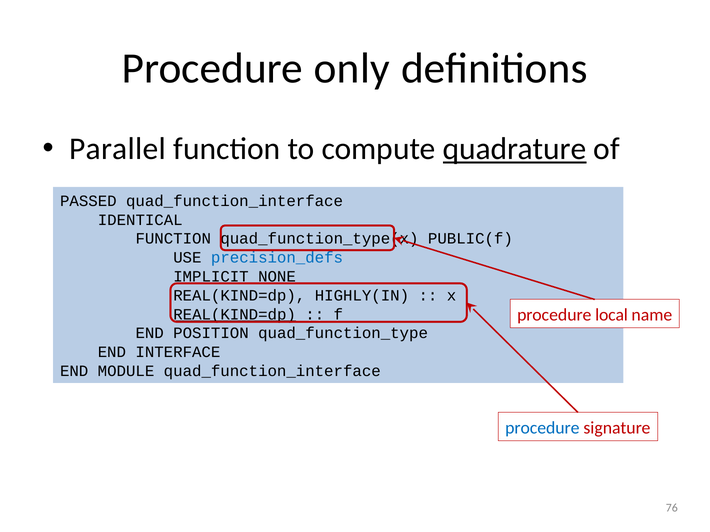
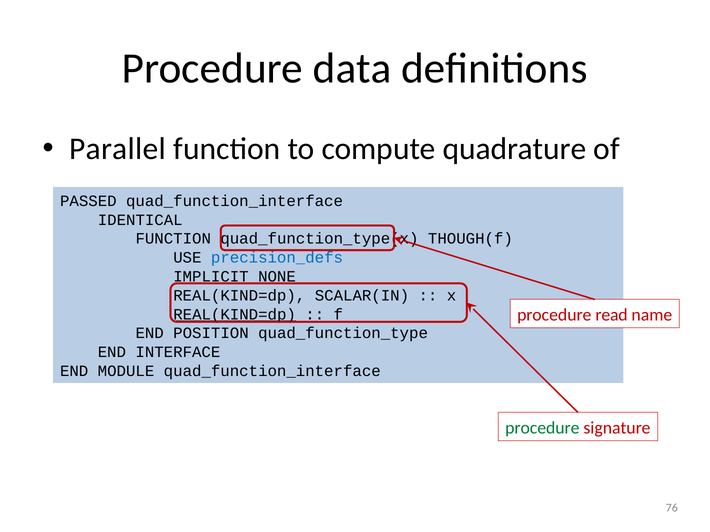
only: only -> data
quadrature underline: present -> none
PUBLIC(f: PUBLIC(f -> THOUGH(f
HIGHLY(IN: HIGHLY(IN -> SCALAR(IN
local: local -> read
procedure at (542, 428) colour: blue -> green
